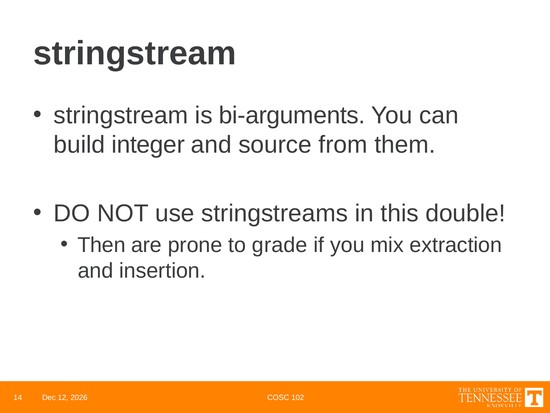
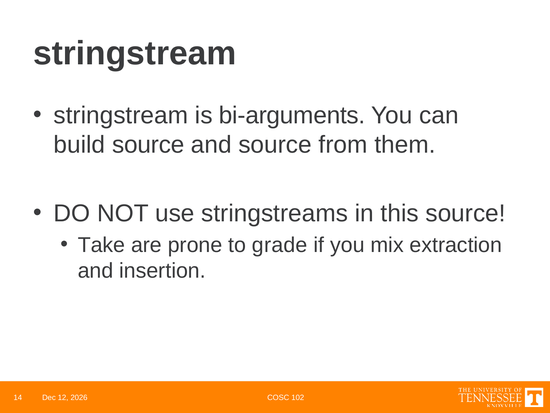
build integer: integer -> source
this double: double -> source
Then: Then -> Take
